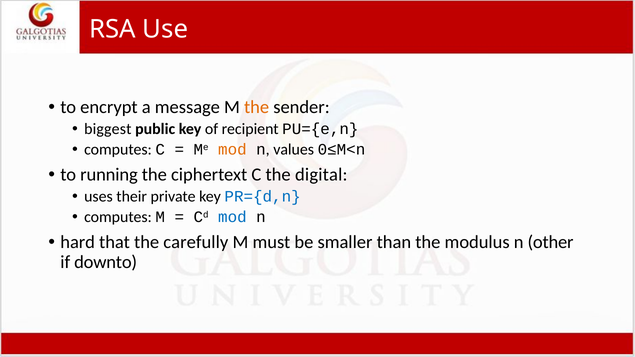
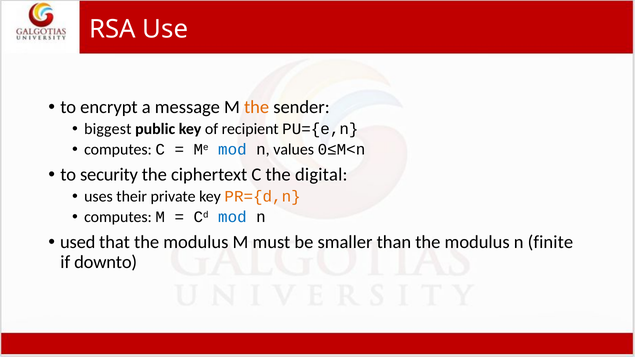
mod at (232, 150) colour: orange -> blue
running: running -> security
PR={d,n colour: blue -> orange
hard: hard -> used
that the carefully: carefully -> modulus
other: other -> finite
